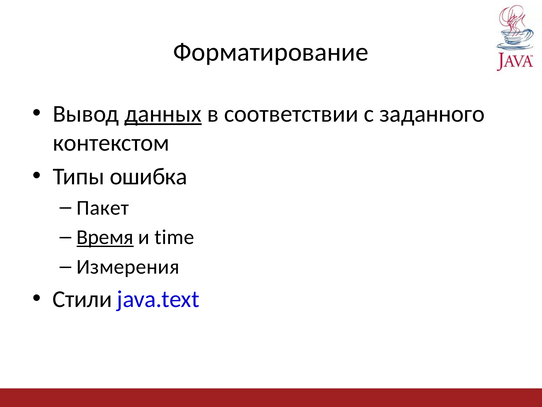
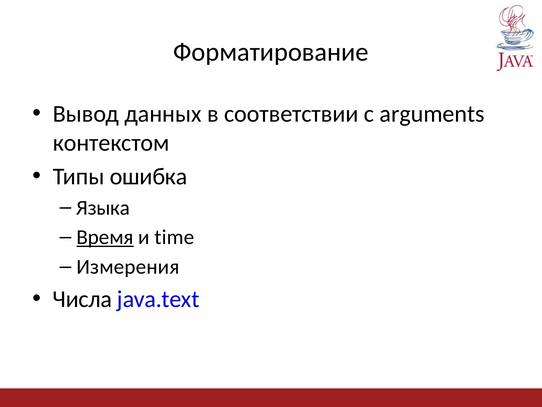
данных underline: present -> none
заданного: заданного -> arguments
Пакет: Пакет -> Языка
Стили: Стили -> Числа
